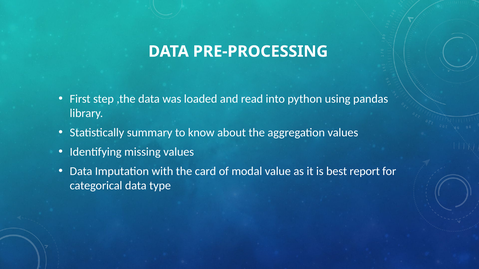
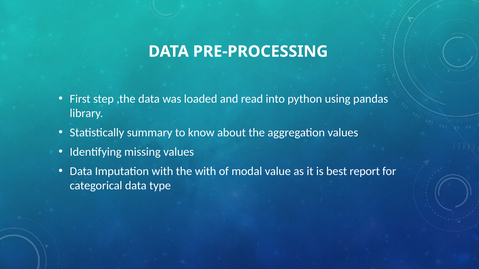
the card: card -> with
